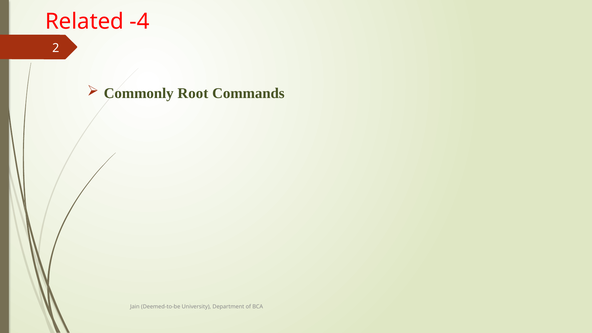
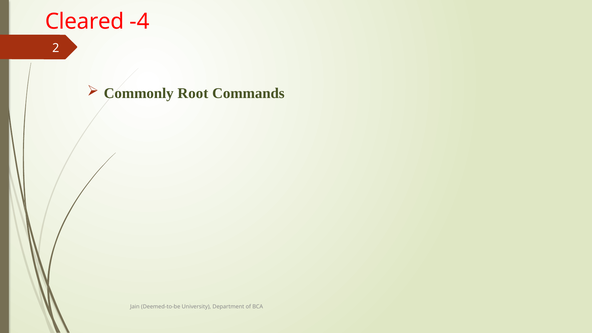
Related: Related -> Cleared
